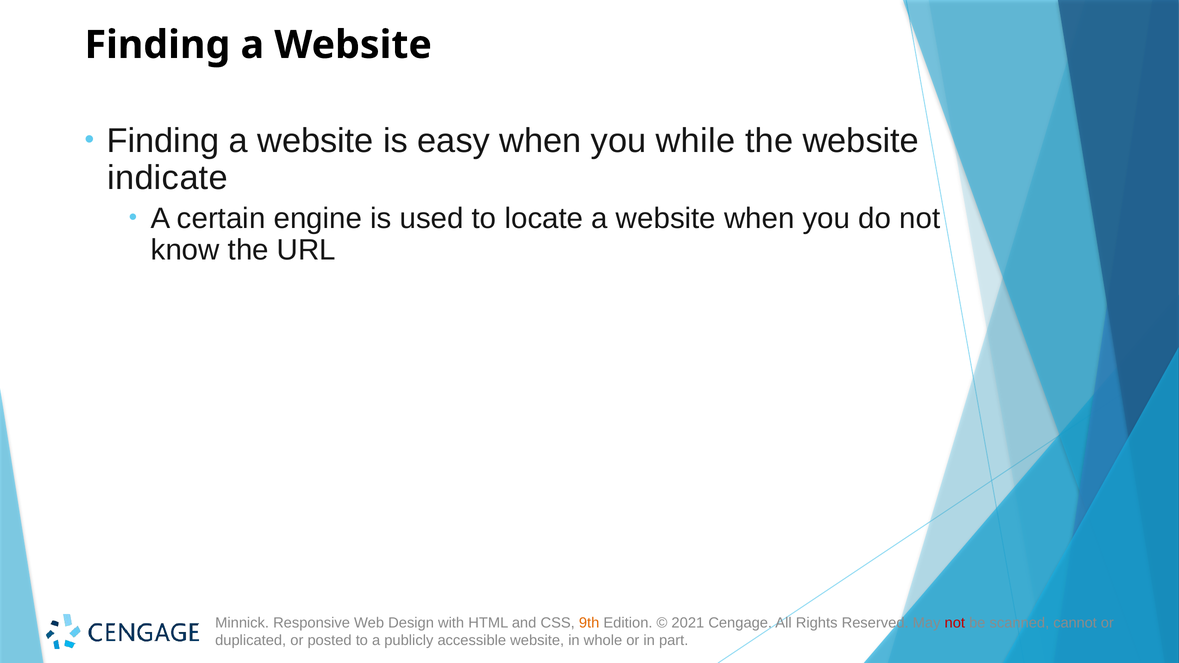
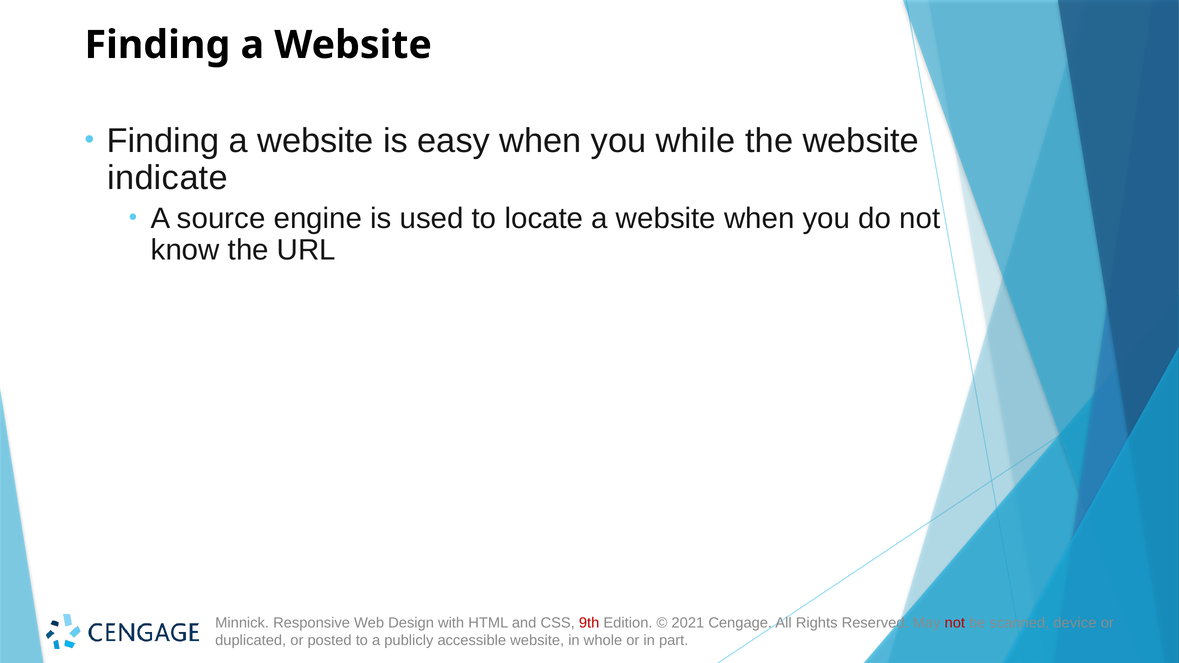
certain: certain -> source
9th colour: orange -> red
cannot: cannot -> device
